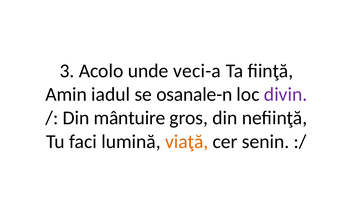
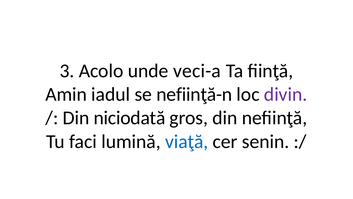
osanale-n: osanale-n -> nefiinţă-n
mântuire: mântuire -> niciodată
viaţă colour: orange -> blue
